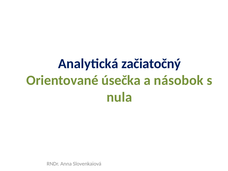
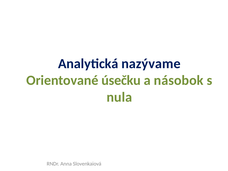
začiatočný: začiatočný -> nazývame
úsečka: úsečka -> úsečku
